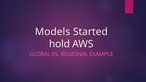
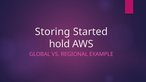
Models: Models -> Storing
